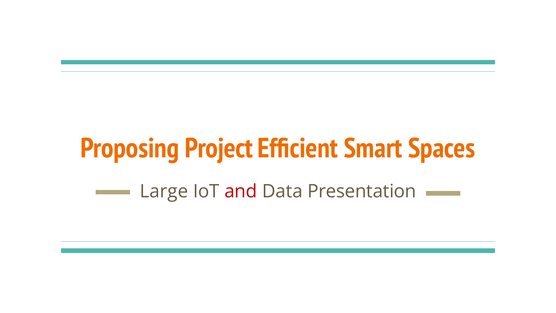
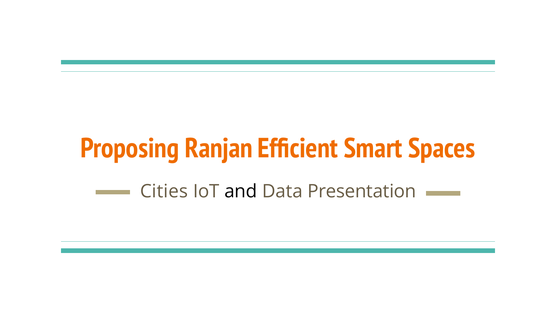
Project: Project -> Ranjan
Large: Large -> Cities
and colour: red -> black
